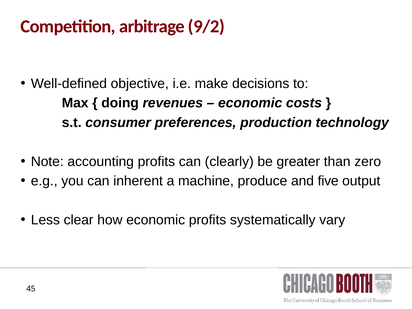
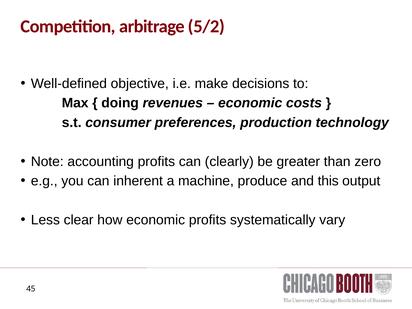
9/2: 9/2 -> 5/2
five: five -> this
